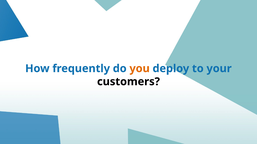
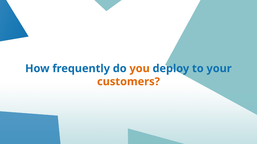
customers colour: black -> orange
